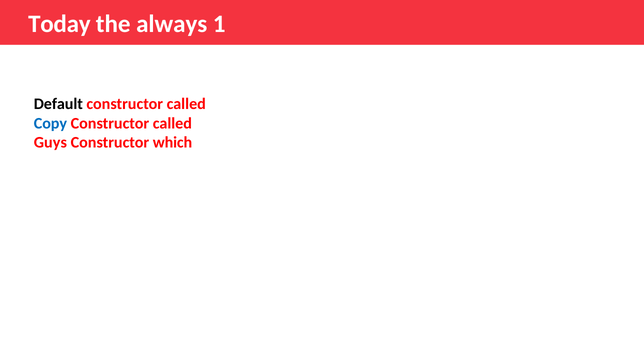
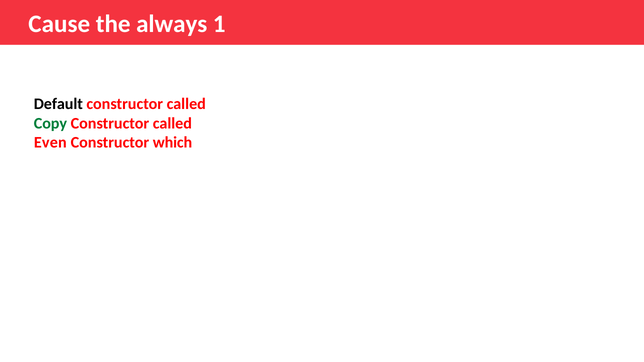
Today: Today -> Cause
Copy colour: blue -> green
Guys: Guys -> Even
